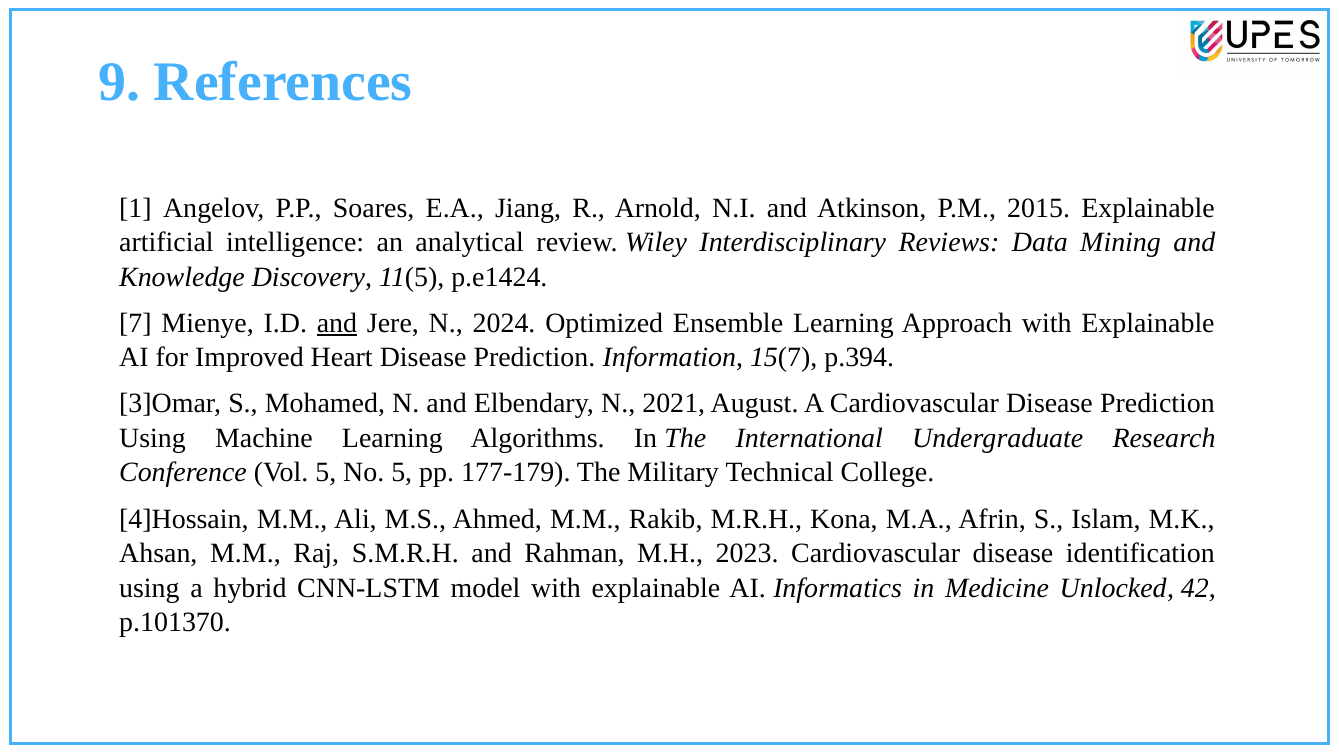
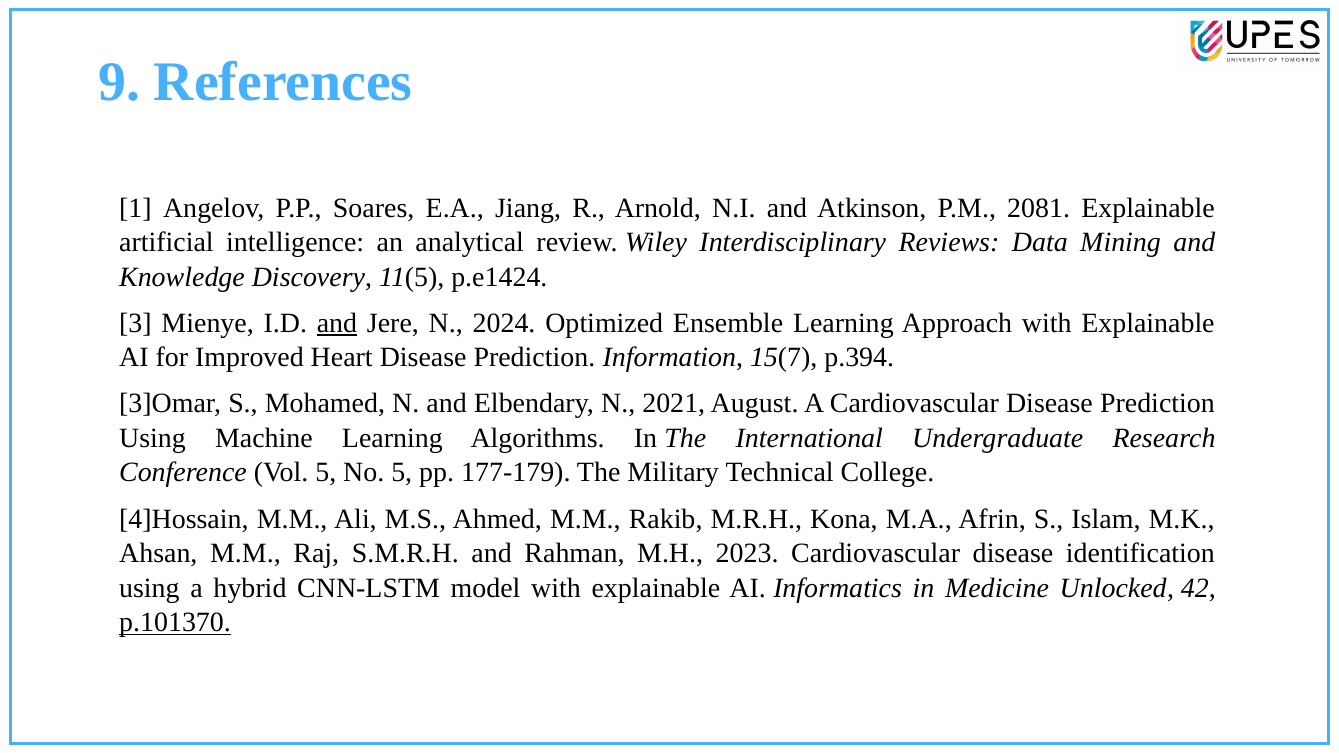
2015: 2015 -> 2081
7: 7 -> 3
p.101370 underline: none -> present
